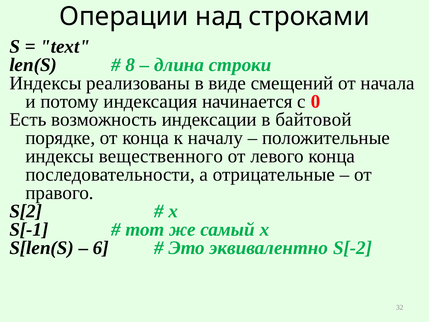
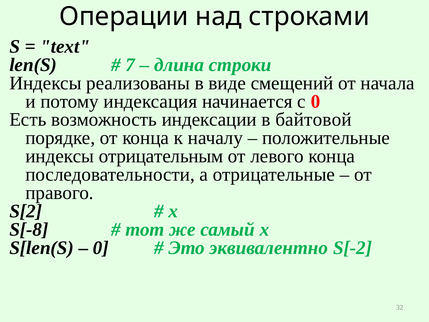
8: 8 -> 7
вещественного: вещественного -> отрицательным
S[-1: S[-1 -> S[-8
6 at (101, 248): 6 -> 0
